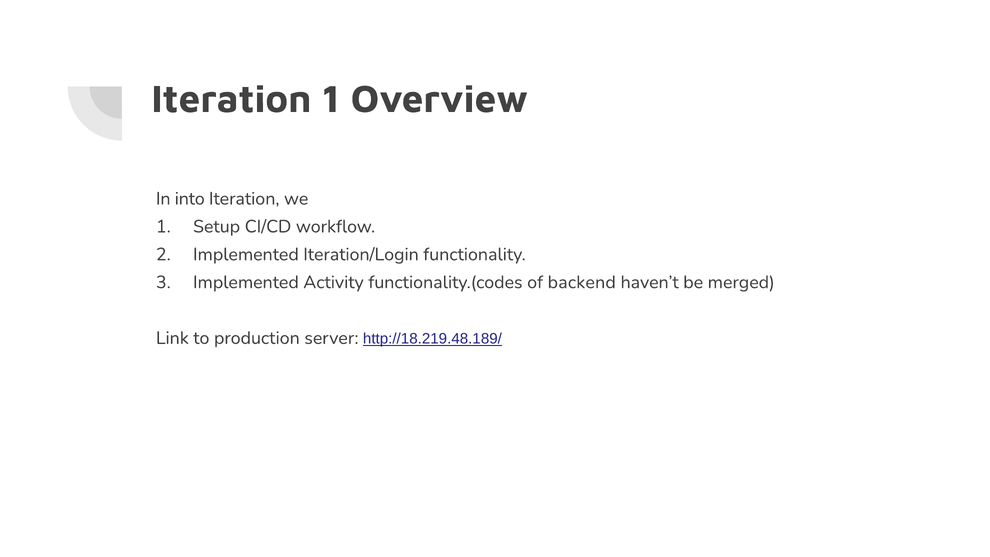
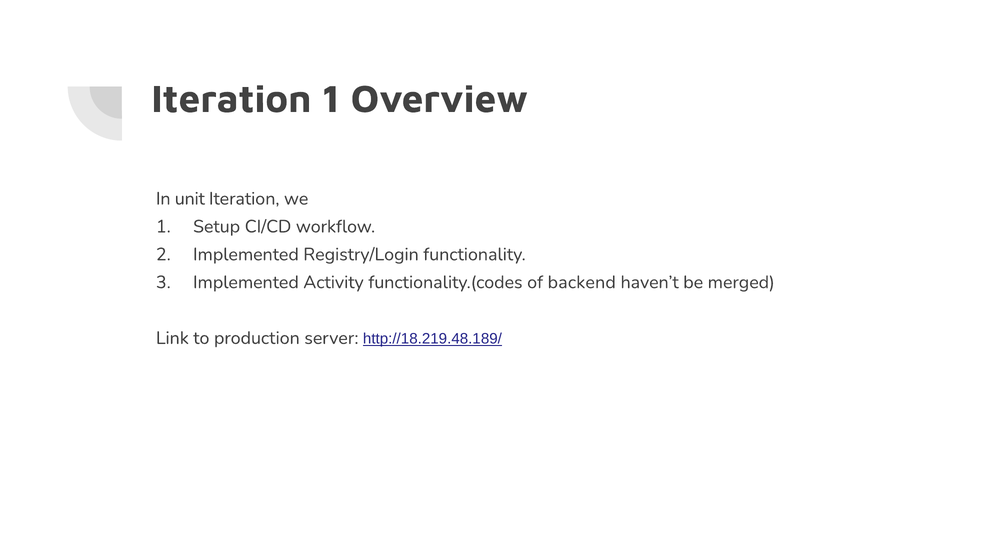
into: into -> unit
Iteration/Login: Iteration/Login -> Registry/Login
